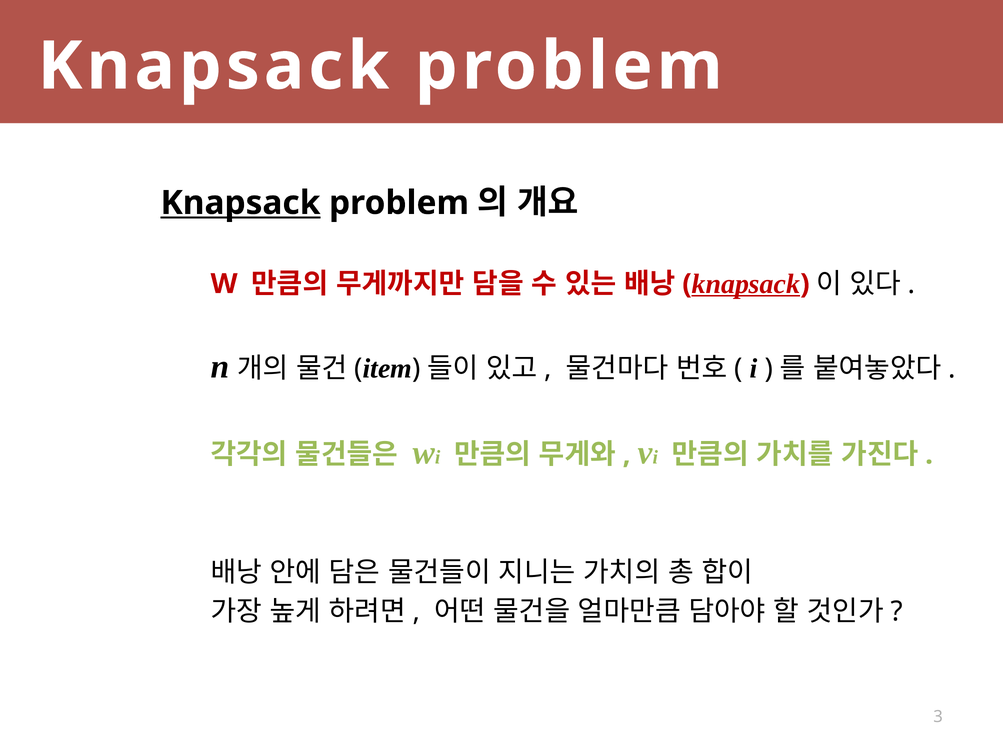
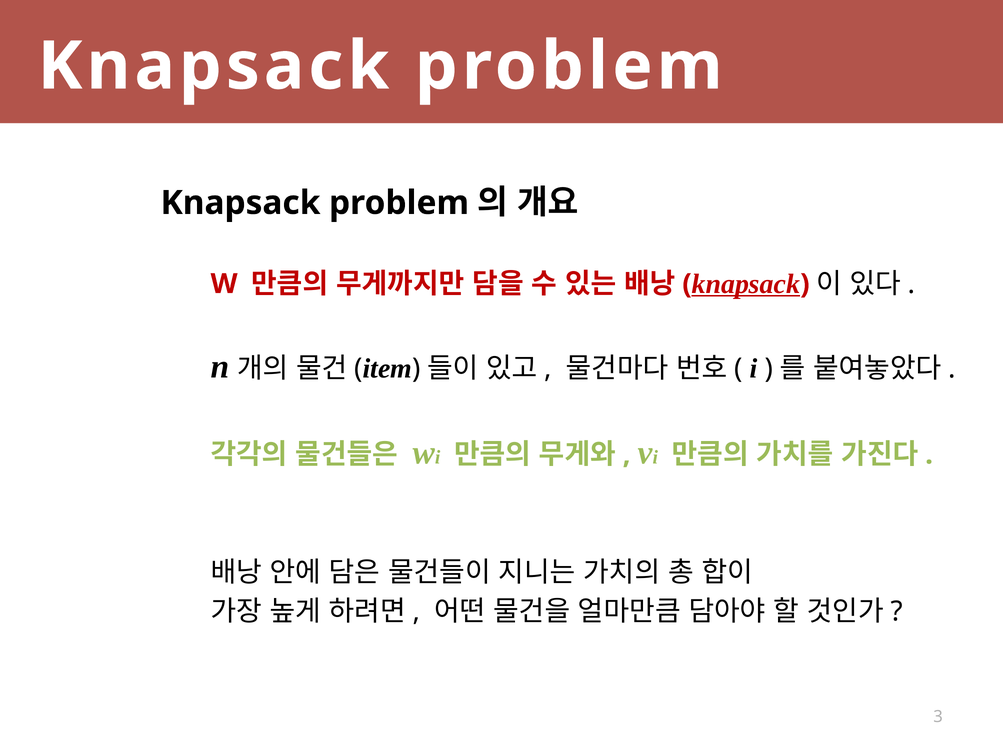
Knapsack at (240, 203) underline: present -> none
